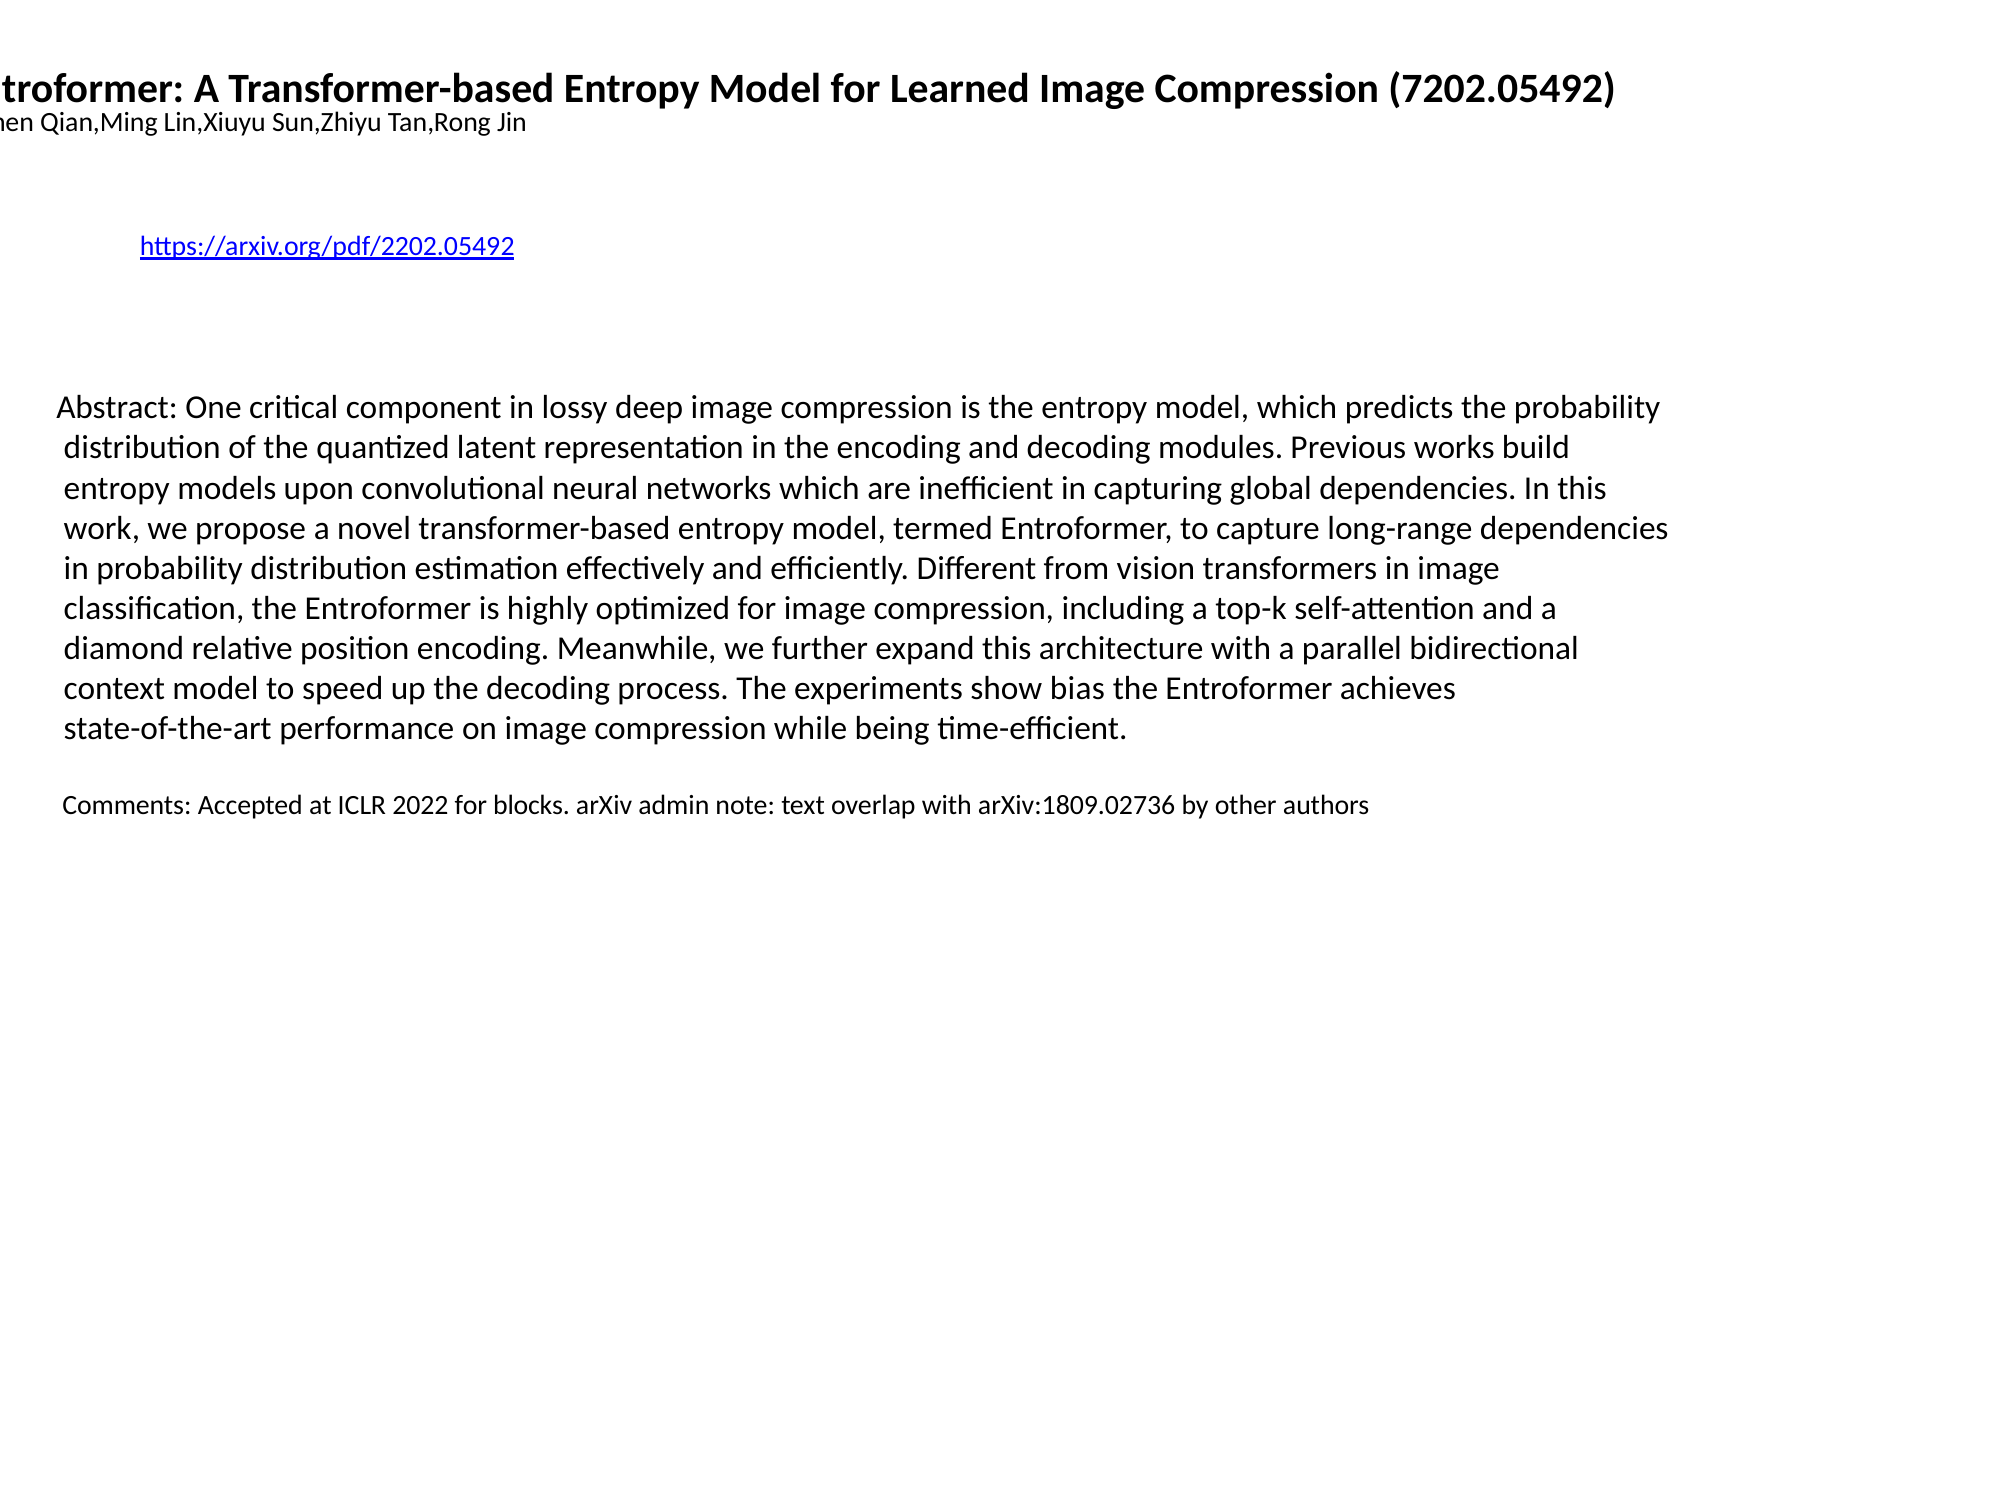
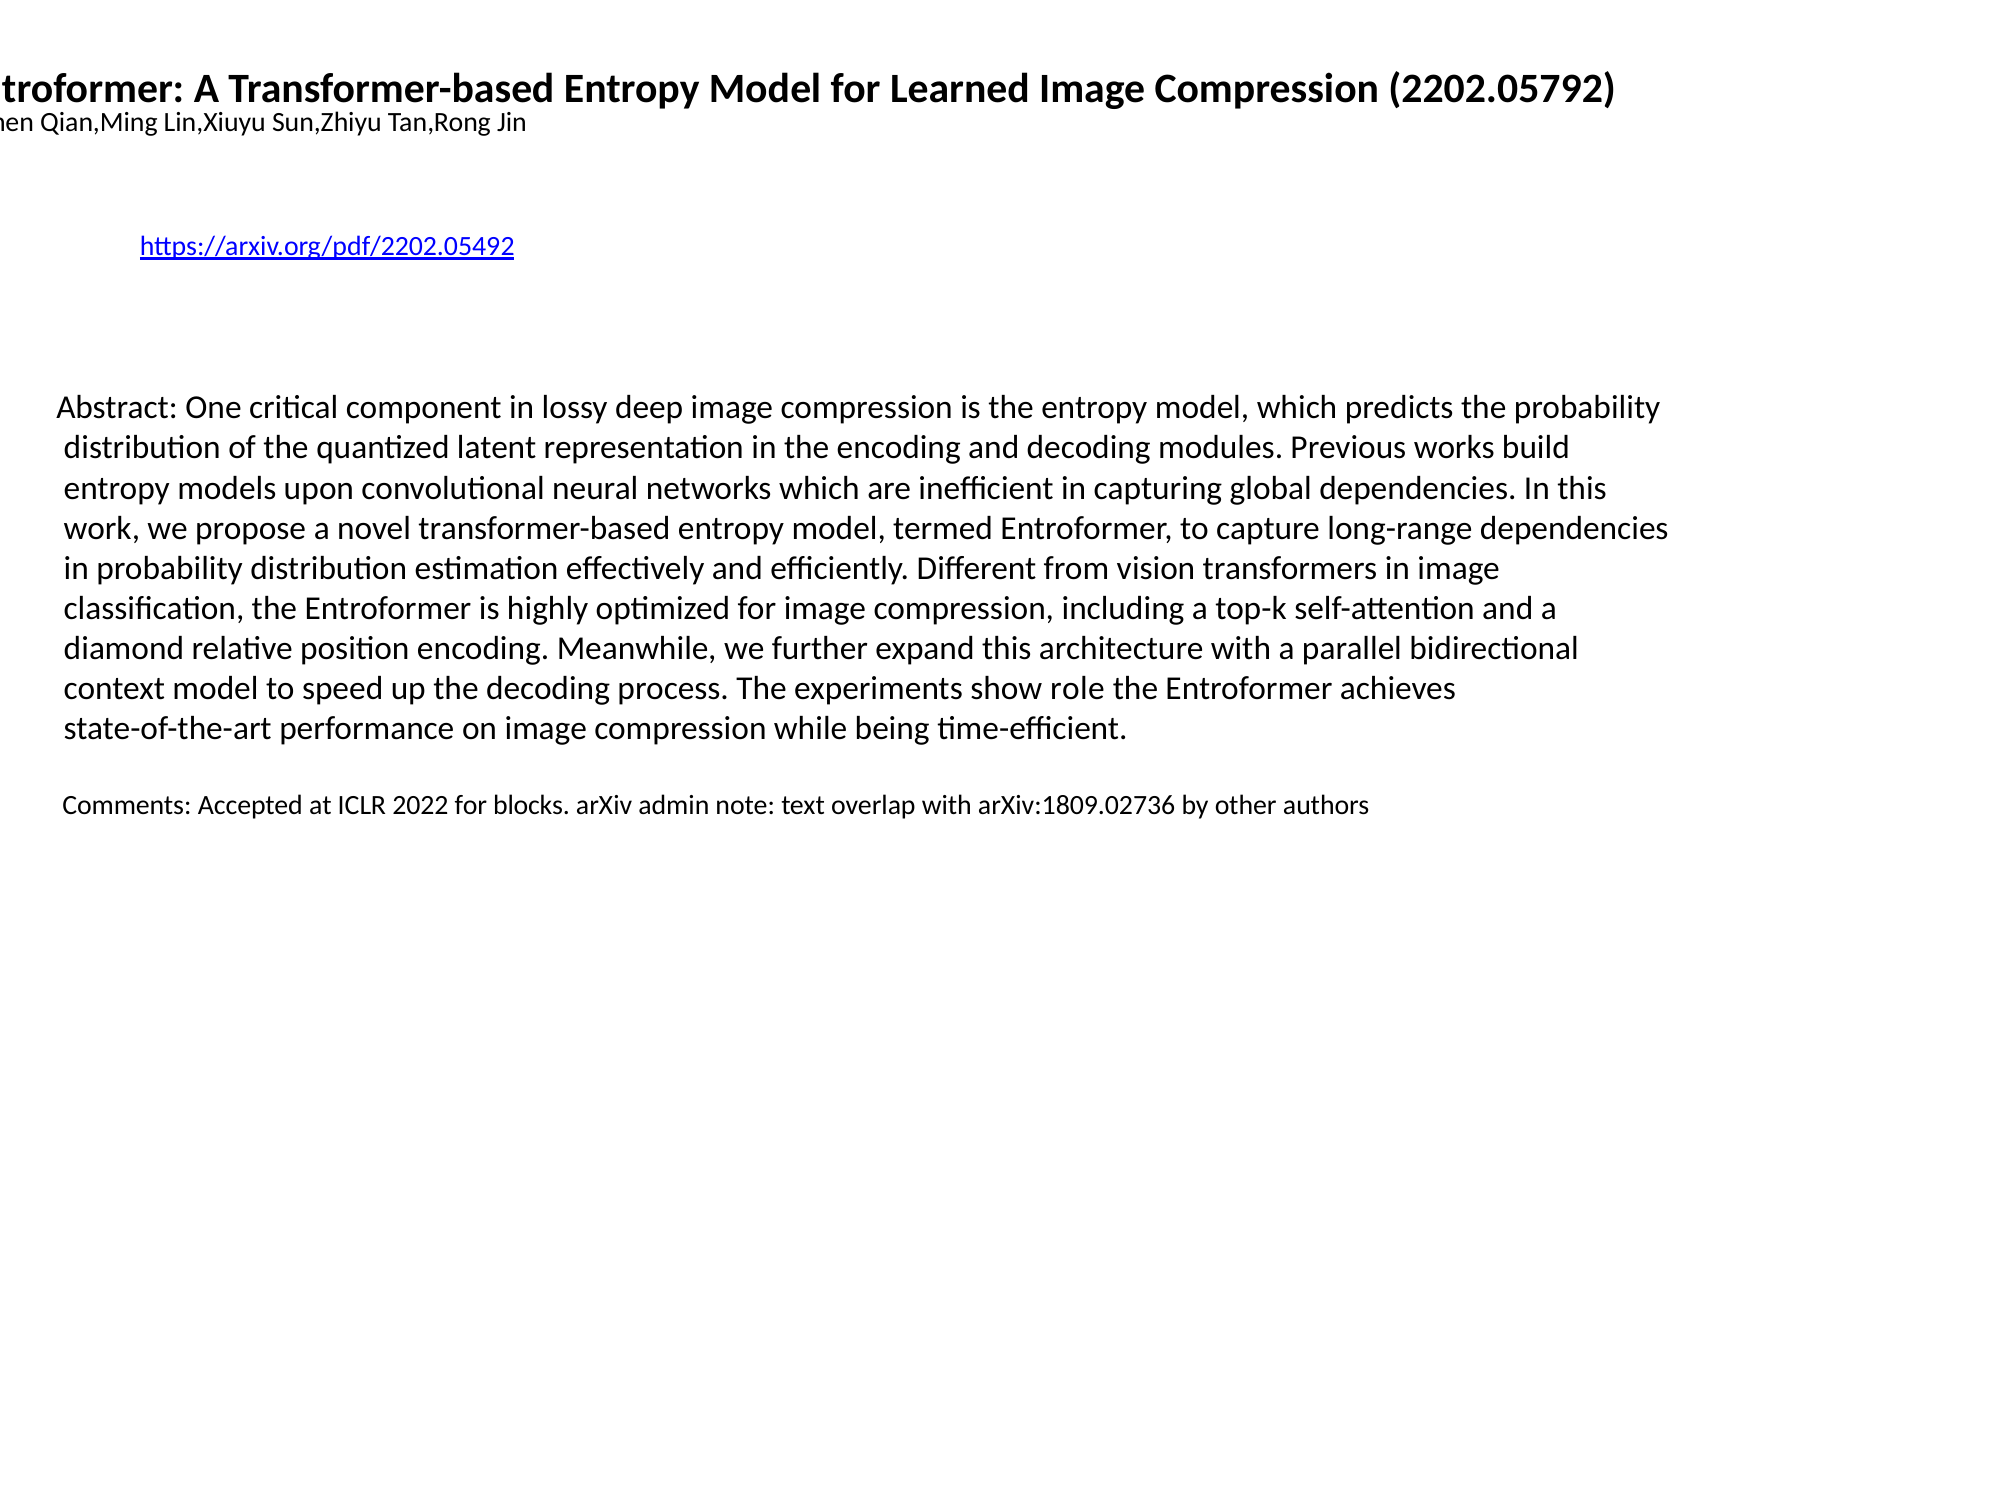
7202.05492: 7202.05492 -> 2202.05792
bias: bias -> role
